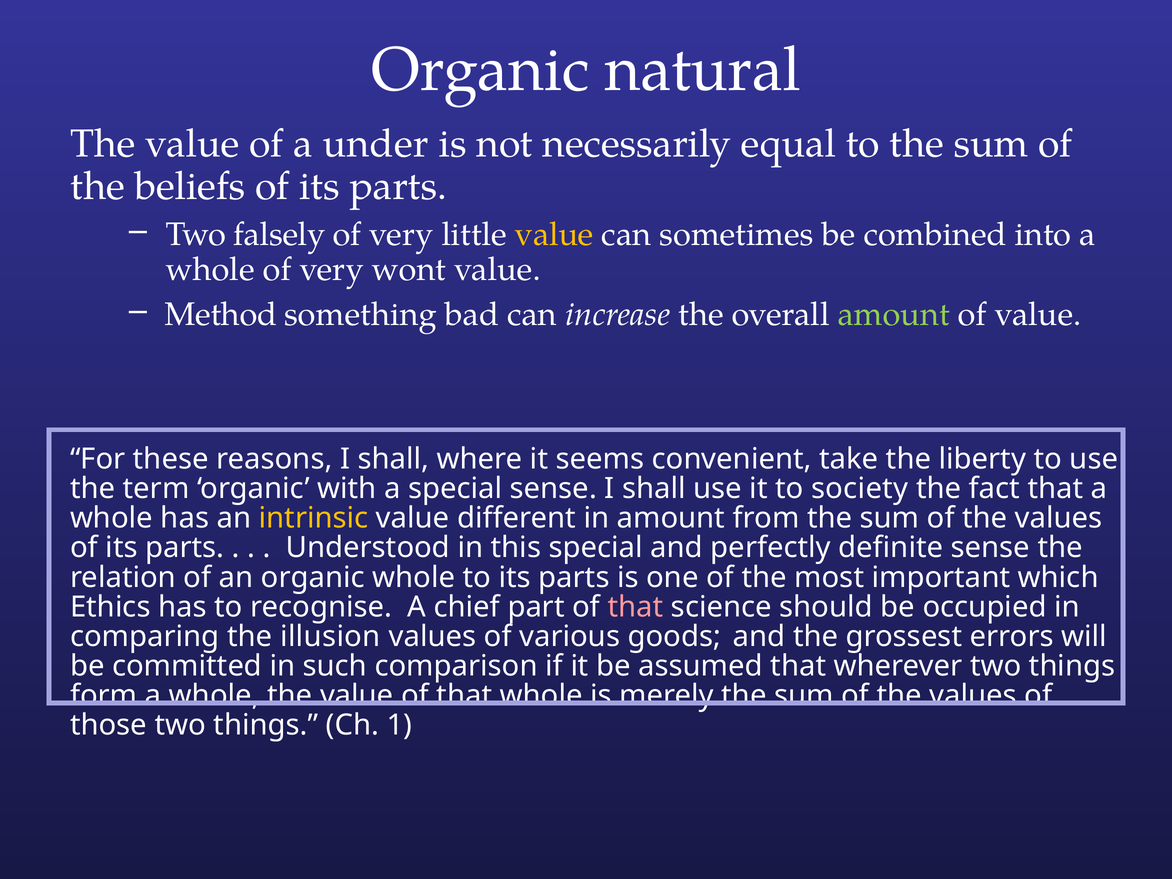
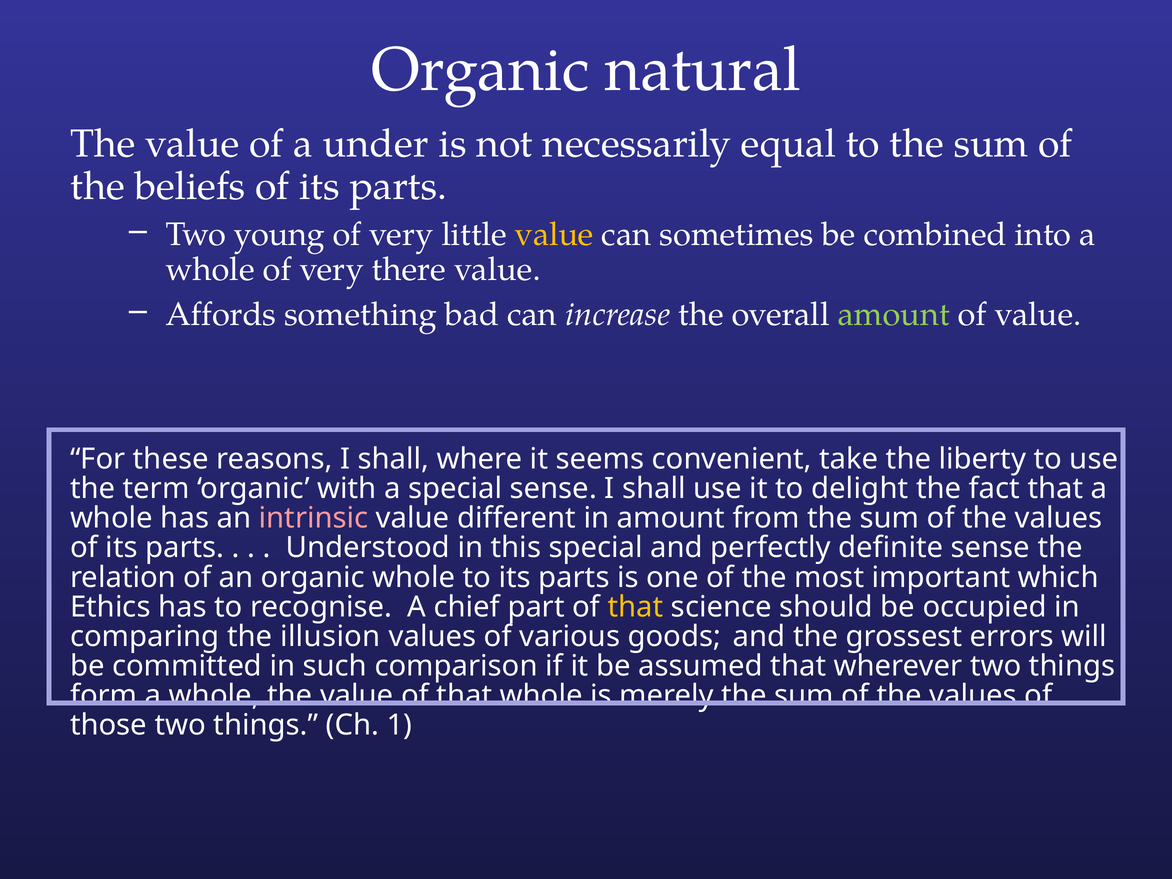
falsely: falsely -> young
wont: wont -> there
Method: Method -> Affords
society: society -> delight
intrinsic colour: yellow -> pink
that at (636, 607) colour: pink -> yellow
